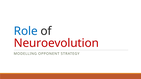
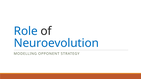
Neuroevolution colour: red -> blue
